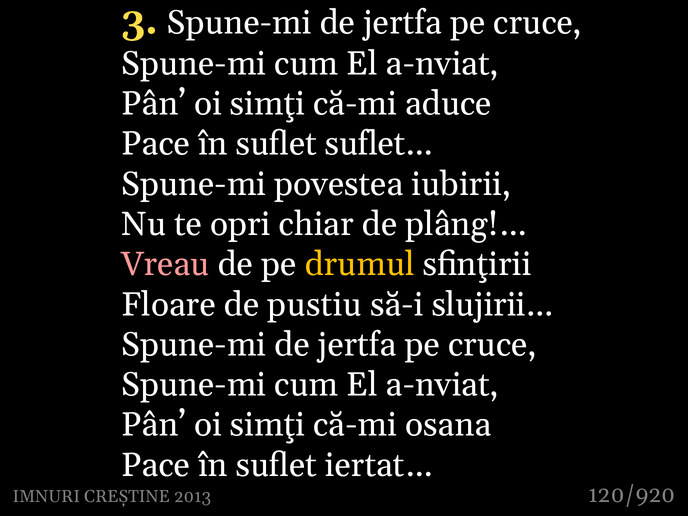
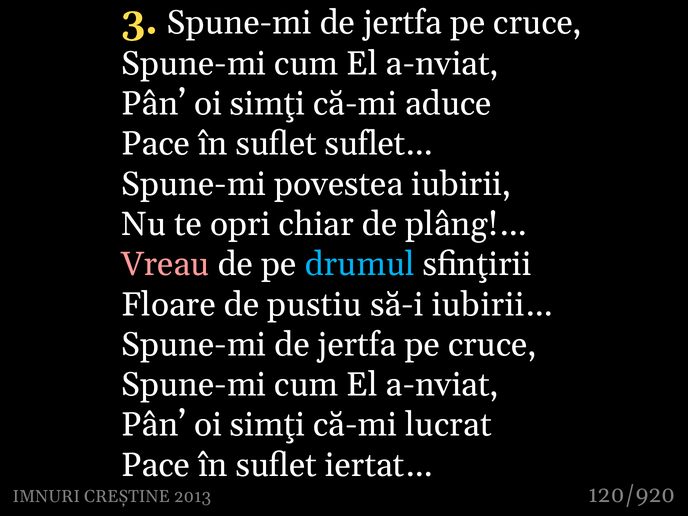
drumul colour: yellow -> light blue
slujirii…: slujirii… -> iubirii…
osana: osana -> lucrat
